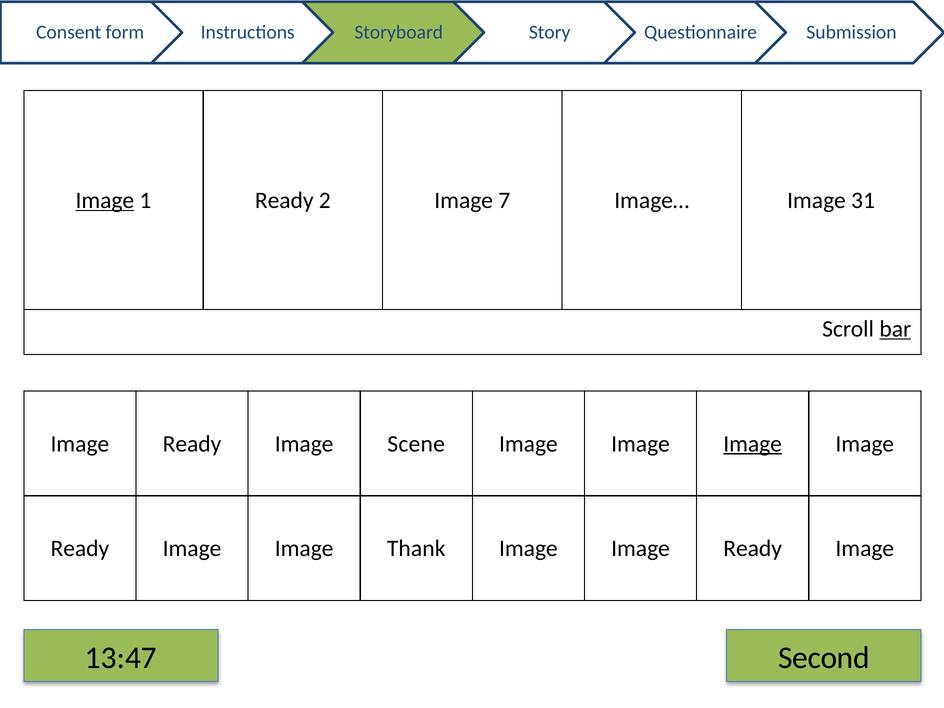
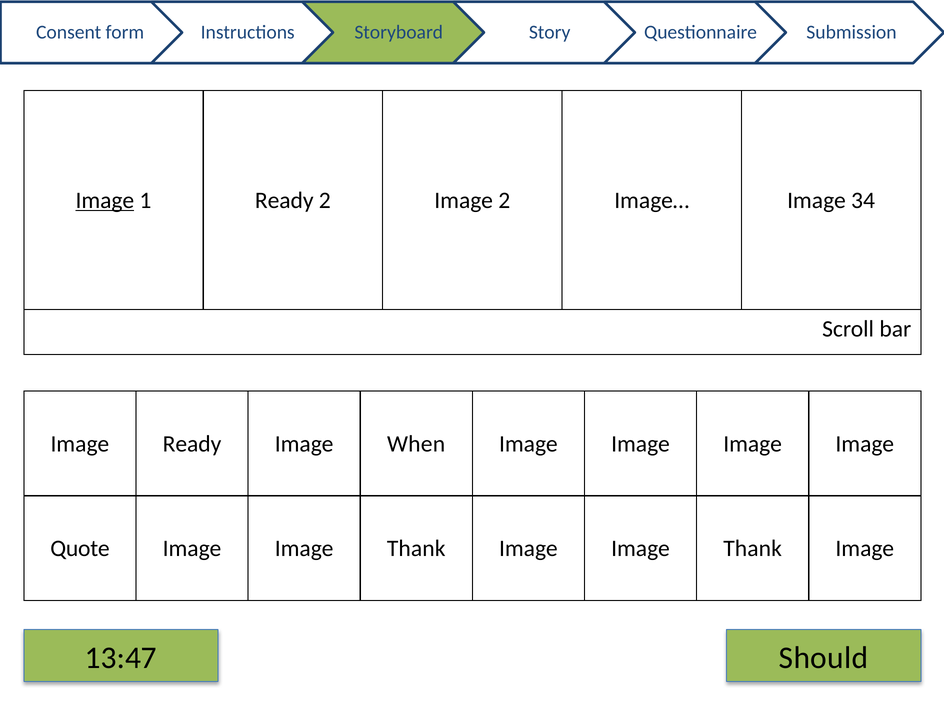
Image 7: 7 -> 2
31: 31 -> 34
bar underline: present -> none
Scene: Scene -> When
Image at (753, 444) underline: present -> none
Ready at (80, 548): Ready -> Quote
Ready at (753, 548): Ready -> Thank
Second: Second -> Should
